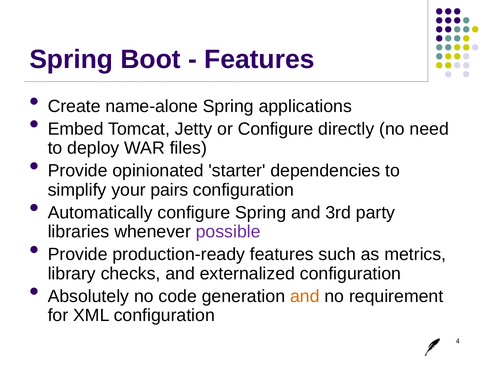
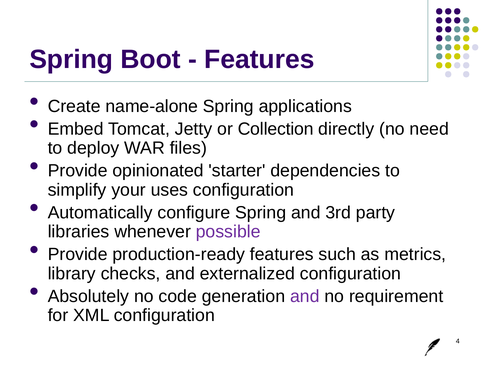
or Configure: Configure -> Collection
pairs: pairs -> uses
and at (305, 296) colour: orange -> purple
